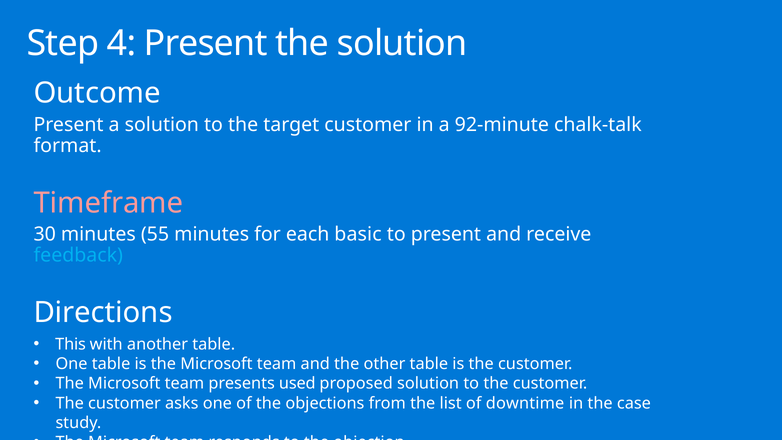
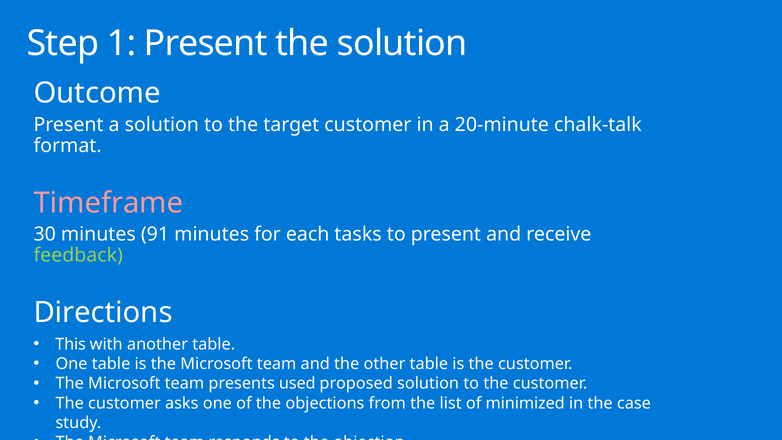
4: 4 -> 1
92-minute: 92-minute -> 20-minute
55: 55 -> 91
basic: basic -> tasks
feedback at (78, 255) colour: light blue -> light green
downtime: downtime -> minimized
